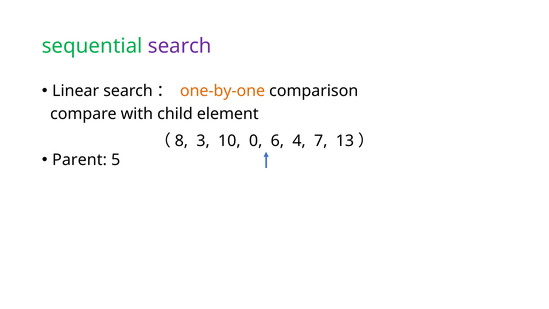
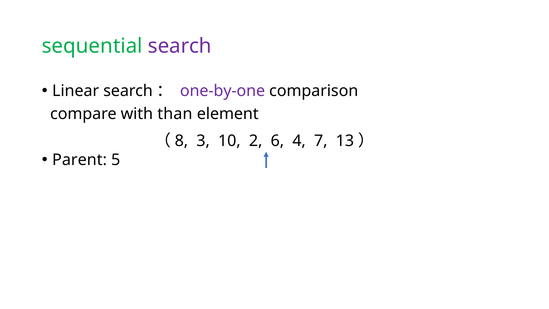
one-by-one colour: orange -> purple
child: child -> than
0: 0 -> 2
